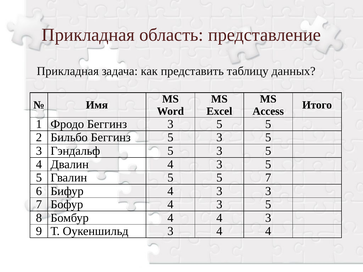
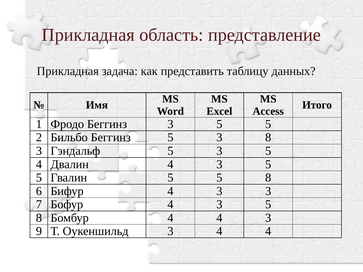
Беггинз 5 3 5: 5 -> 8
5 5 7: 7 -> 8
